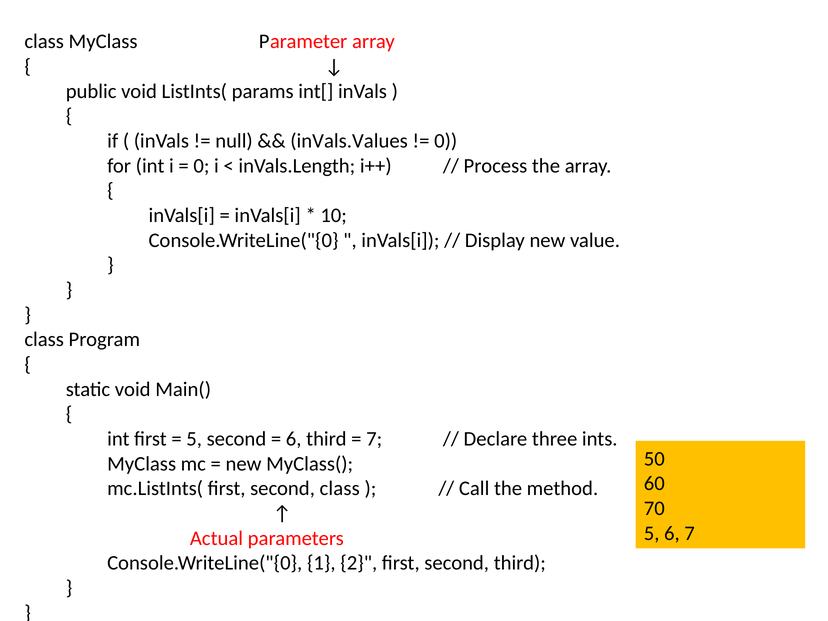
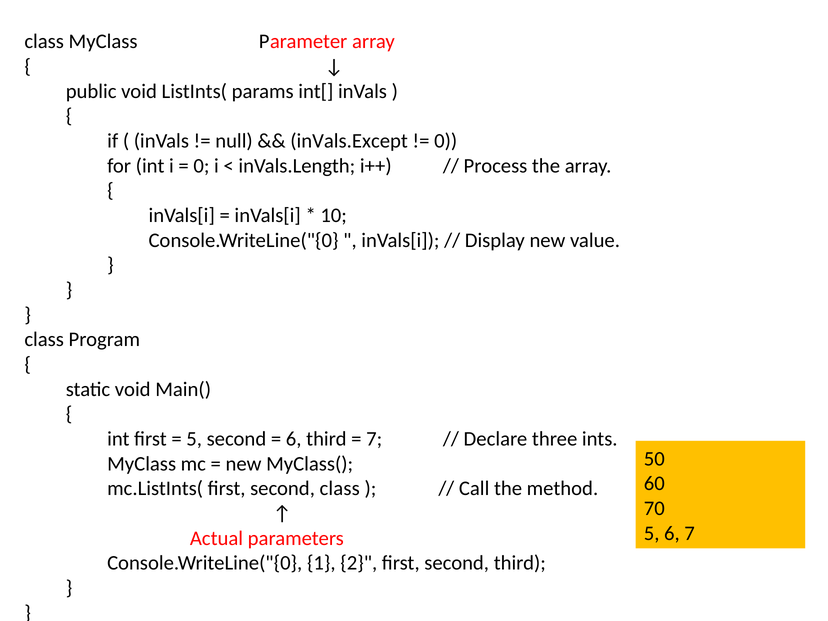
inVals.Values: inVals.Values -> inVals.Except
